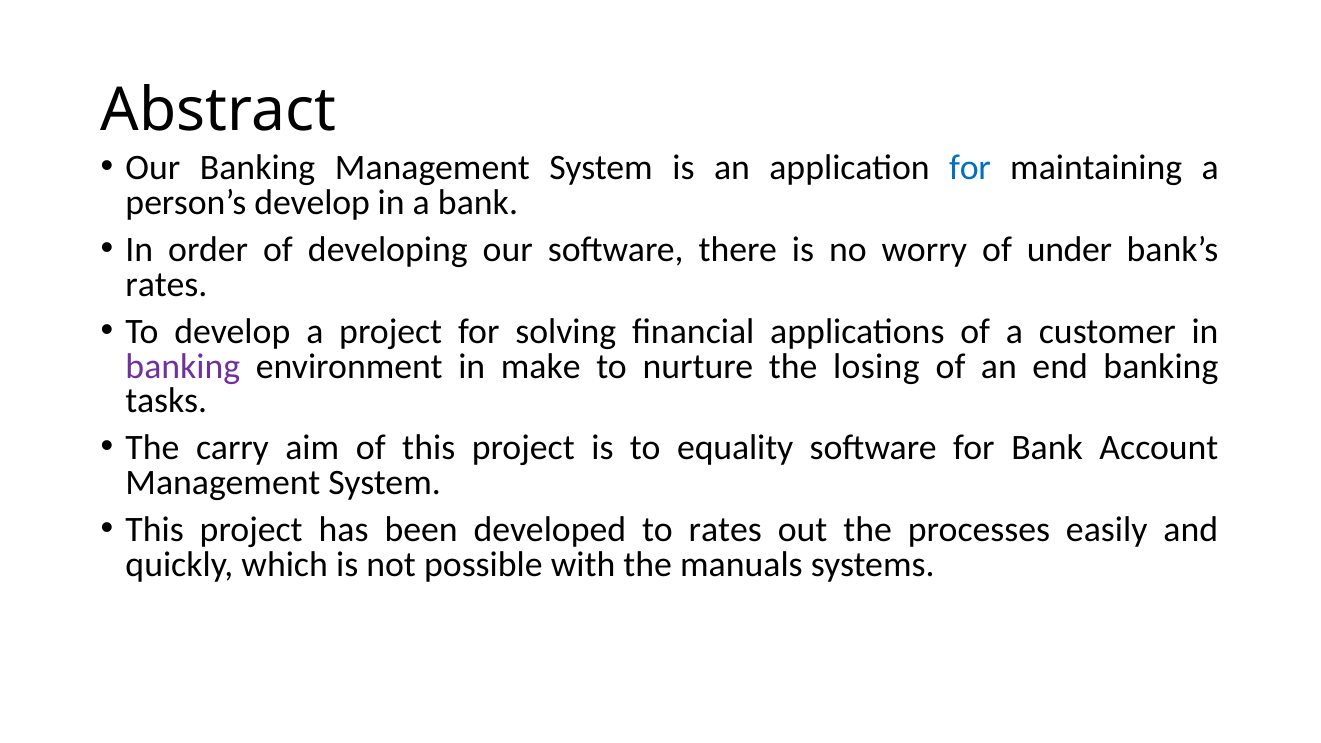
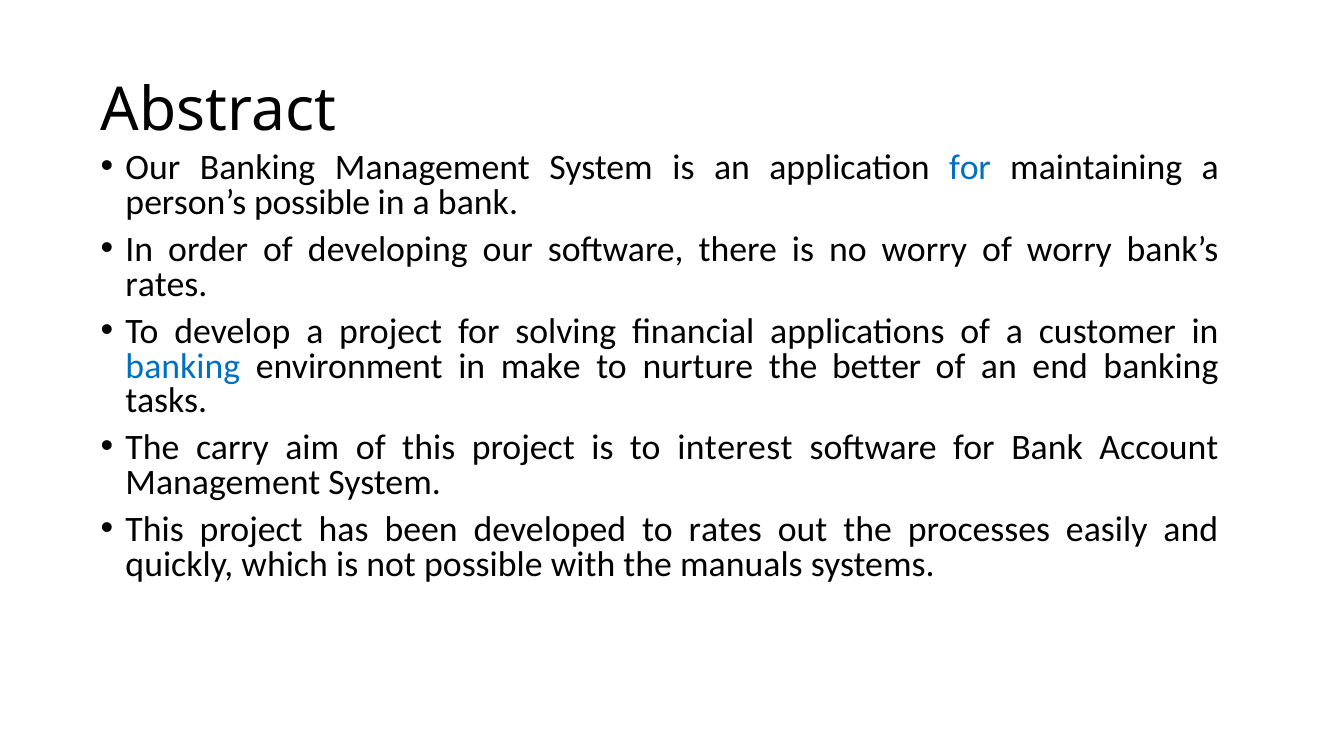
person’s develop: develop -> possible
of under: under -> worry
banking at (183, 366) colour: purple -> blue
losing: losing -> better
equality: equality -> interest
